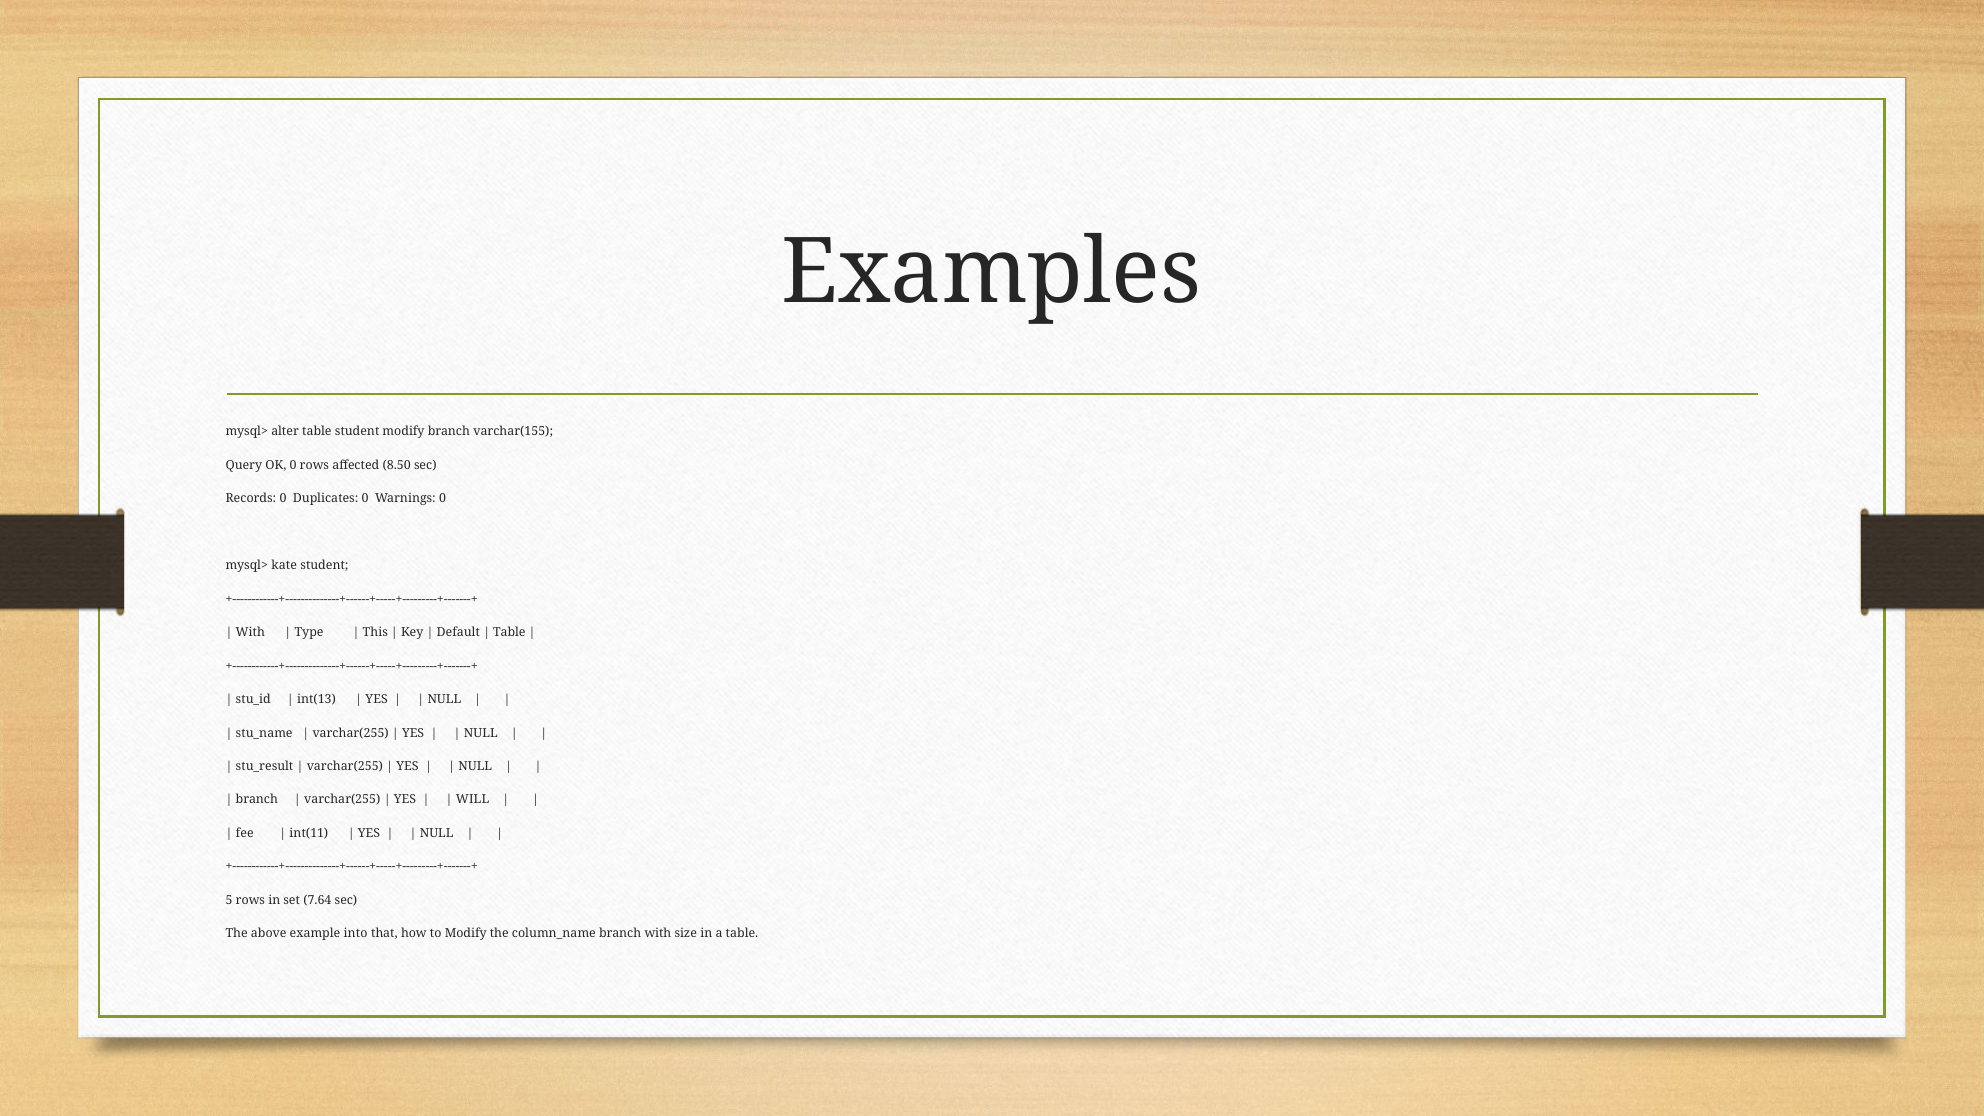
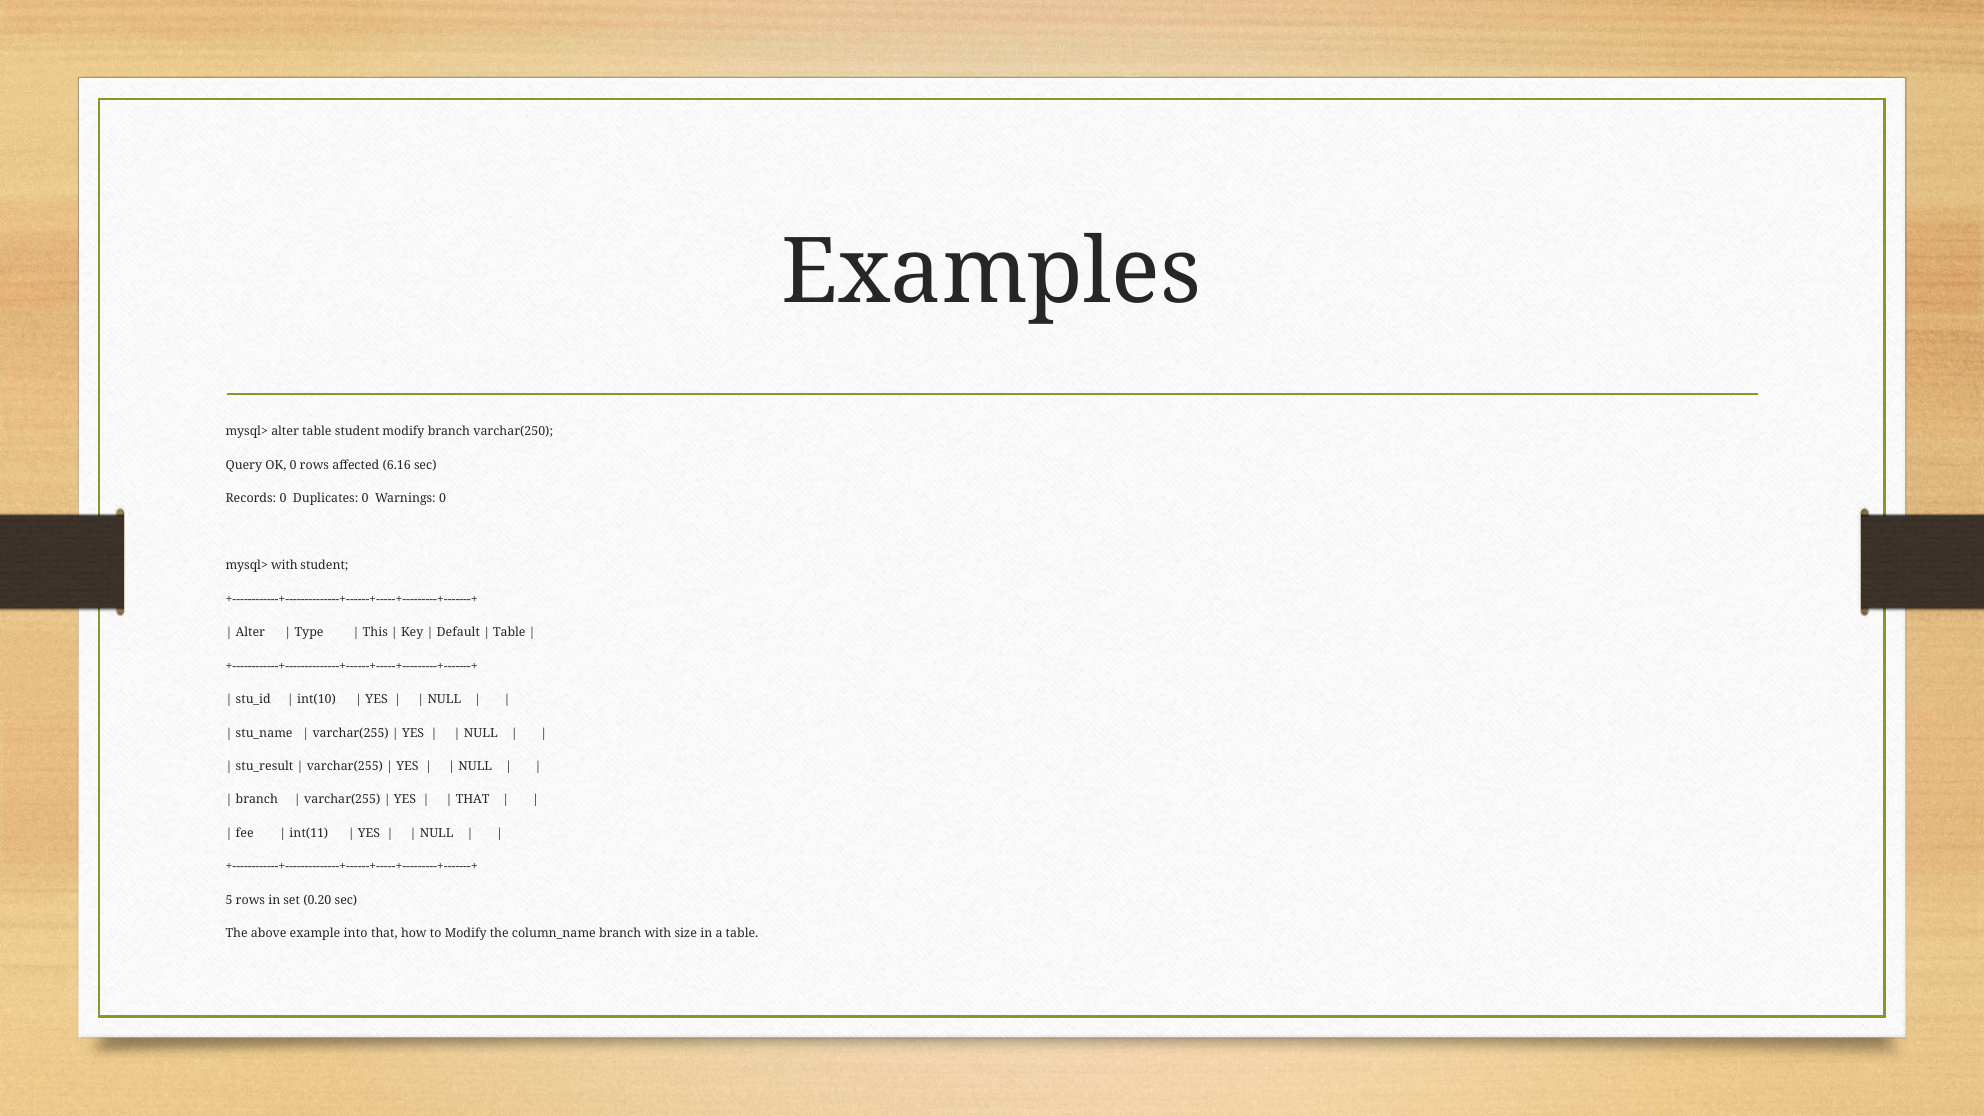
varchar(155: varchar(155 -> varchar(250
8.50: 8.50 -> 6.16
mysql> kate: kate -> with
With at (250, 633): With -> Alter
int(13: int(13 -> int(10
WILL at (473, 800): WILL -> THAT
7.64: 7.64 -> 0.20
